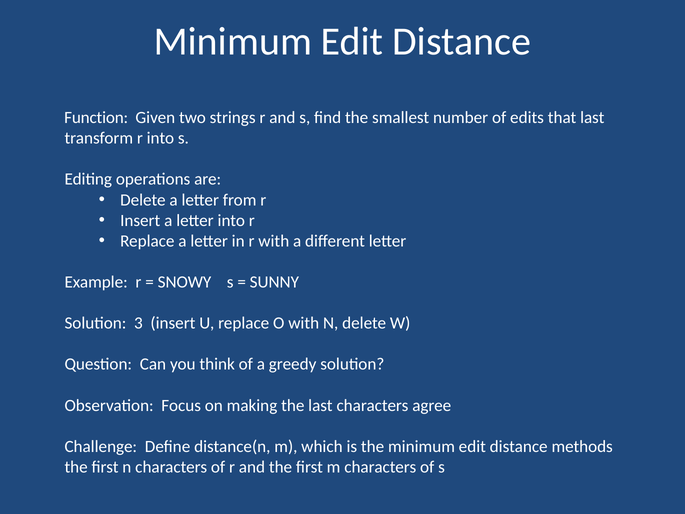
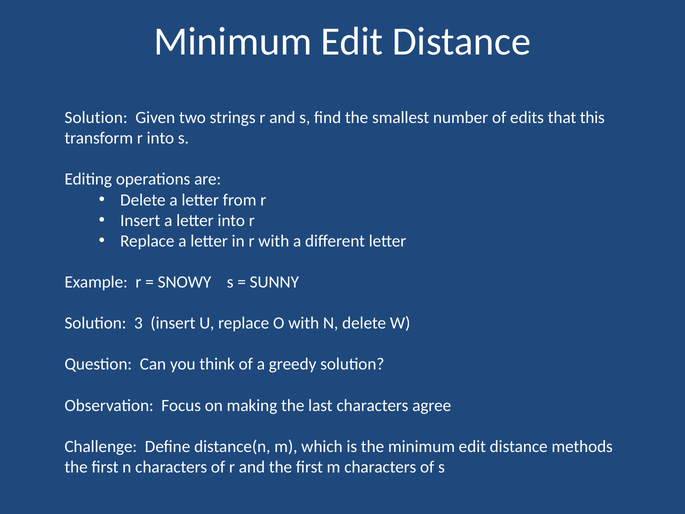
Function at (96, 118): Function -> Solution
that last: last -> this
